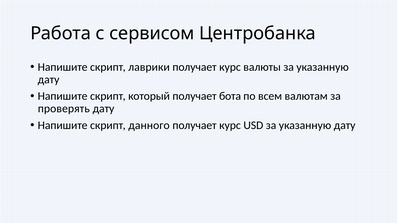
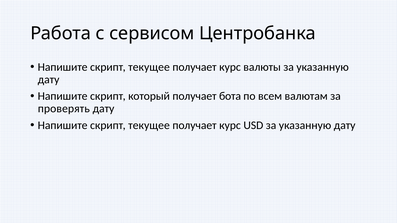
лаврики at (149, 67): лаврики -> текущее
данного at (149, 125): данного -> текущее
